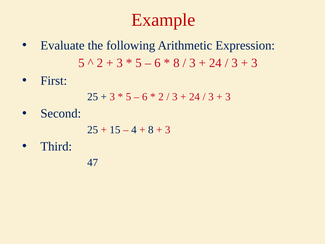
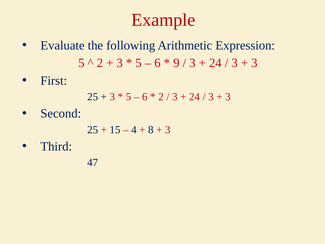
8 at (176, 63): 8 -> 9
